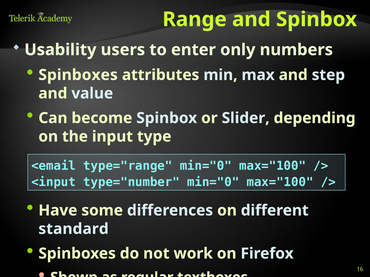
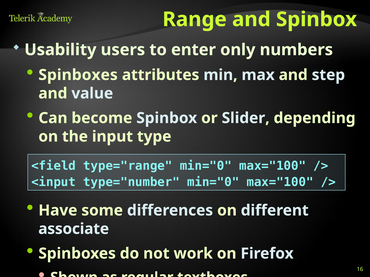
<email: <email -> <field
standard: standard -> associate
